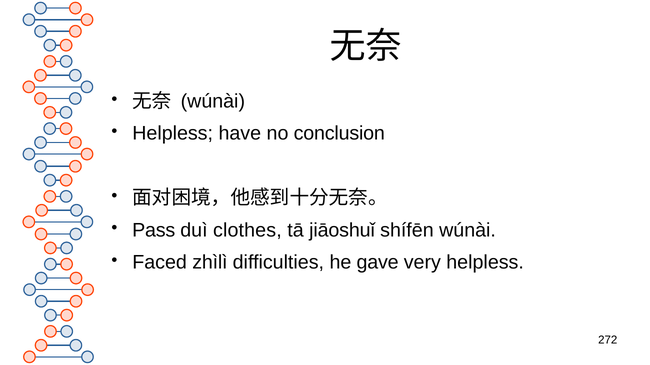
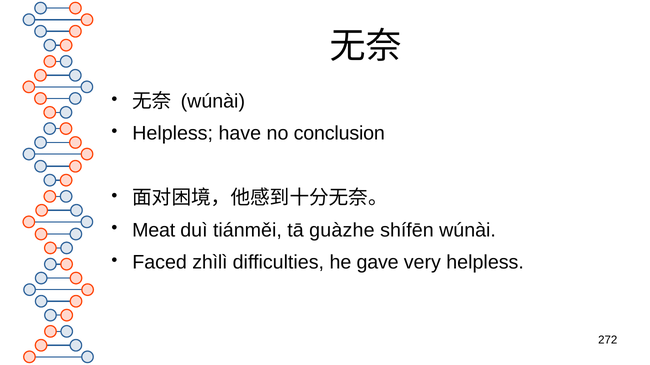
Pass: Pass -> Meat
clothes: clothes -> tiánměi
jiāoshuǐ: jiāoshuǐ -> guàzhe
